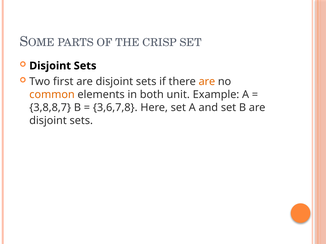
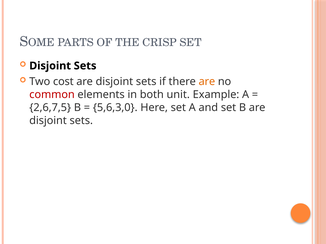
first: first -> cost
common colour: orange -> red
3,8,8,7: 3,8,8,7 -> 2,6,7,5
3,6,7,8: 3,6,7,8 -> 5,6,3,0
